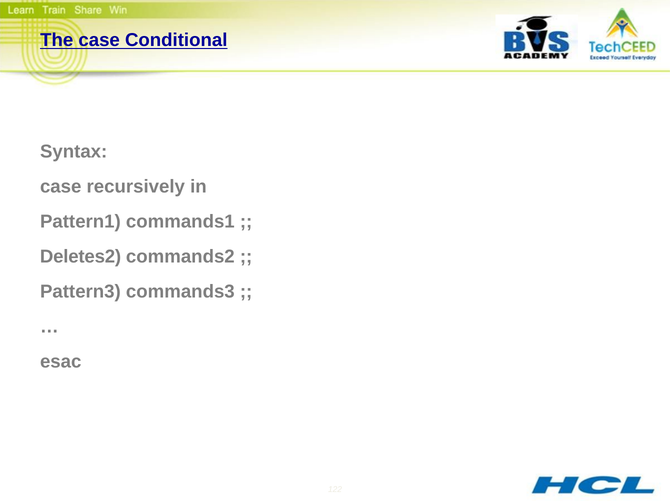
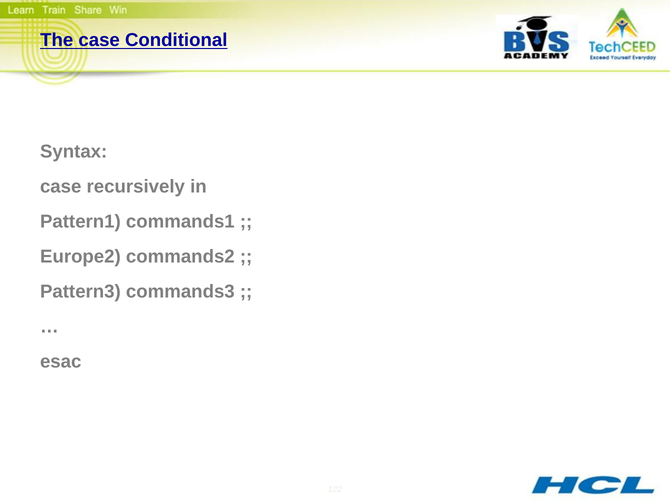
Deletes2: Deletes2 -> Europe2
